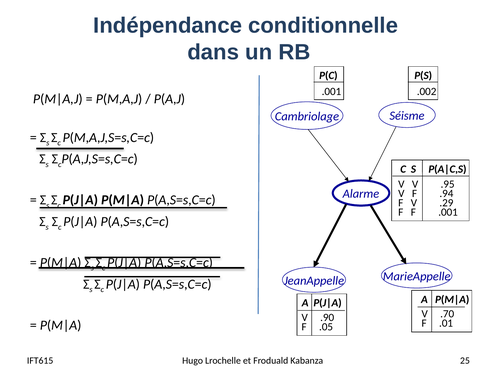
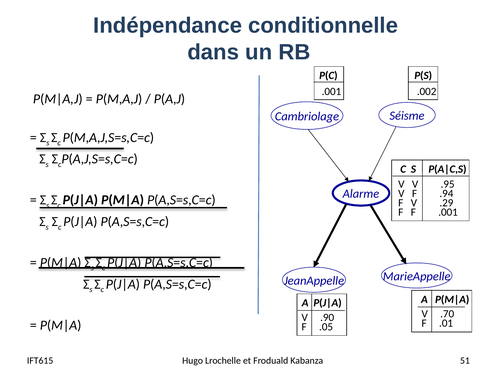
25: 25 -> 51
